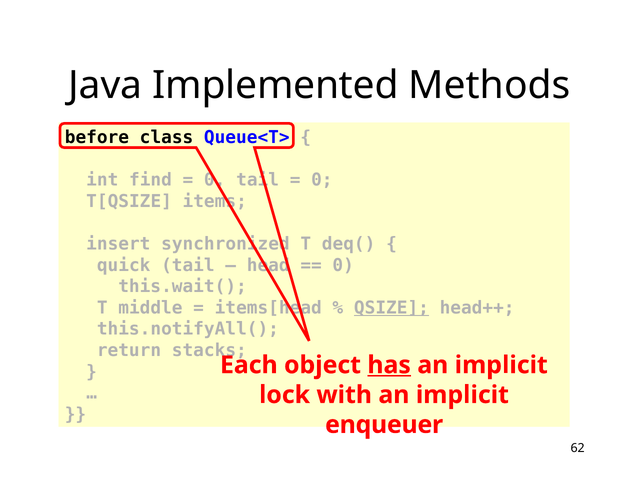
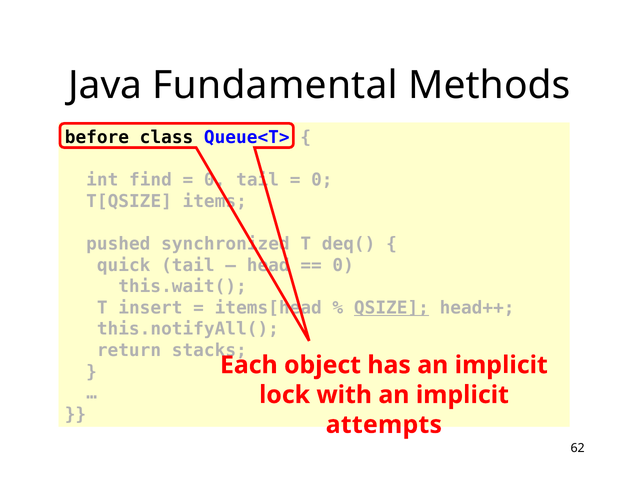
Implemented: Implemented -> Fundamental
insert: insert -> pushed
middle: middle -> insert
has underline: present -> none
enqueuer: enqueuer -> attempts
